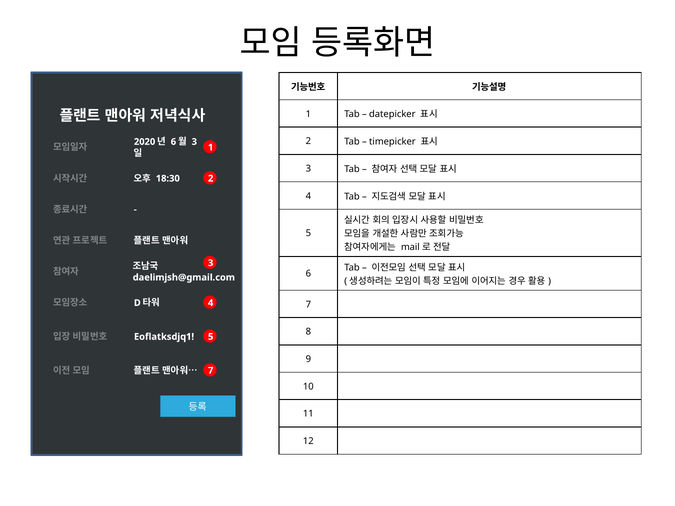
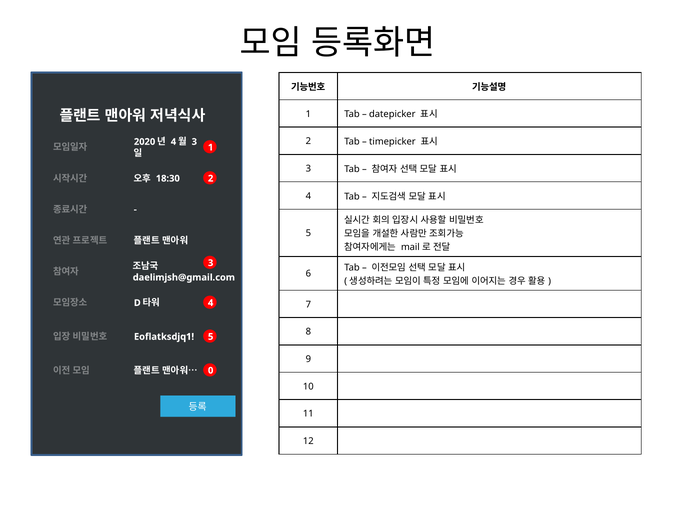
6 at (173, 142): 6 -> 4
7 at (211, 371): 7 -> 0
